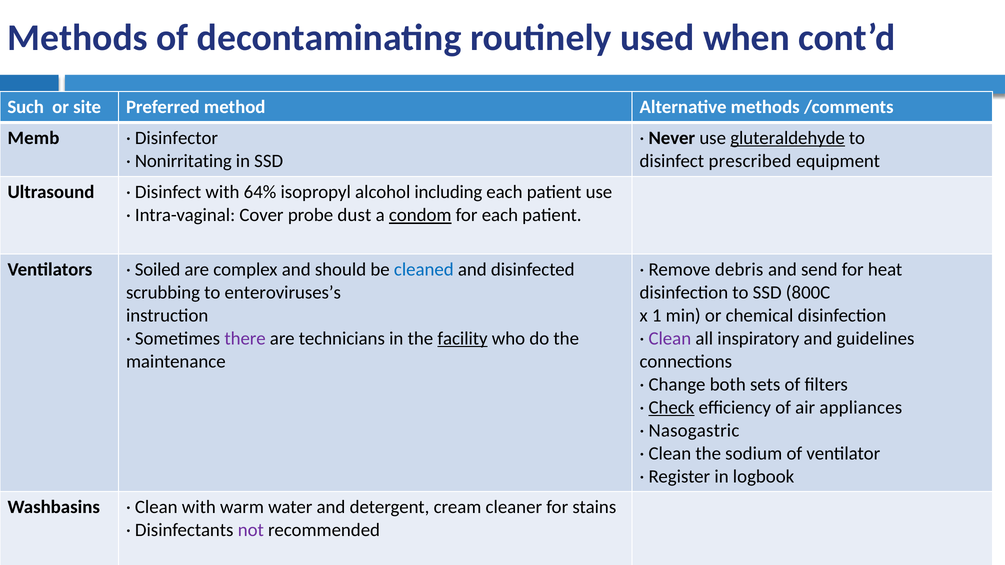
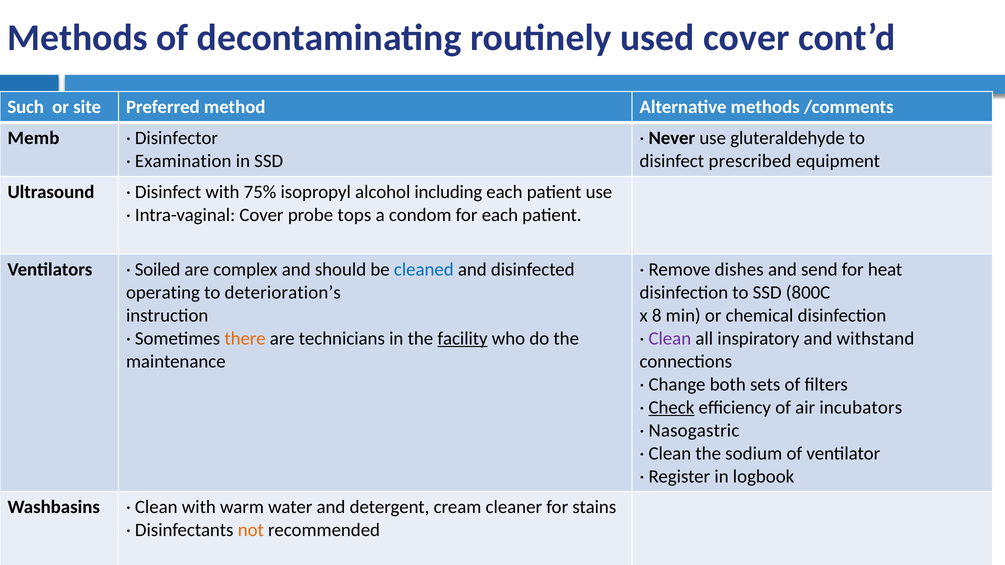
used when: when -> cover
gluteraldehyde underline: present -> none
Nonirritating: Nonirritating -> Examination
64%: 64% -> 75%
dust: dust -> tops
condom underline: present -> none
debris: debris -> dishes
scrubbing: scrubbing -> operating
enteroviruses’s: enteroviruses’s -> deterioration’s
1: 1 -> 8
there colour: purple -> orange
guidelines: guidelines -> withstand
appliances: appliances -> incubators
not colour: purple -> orange
